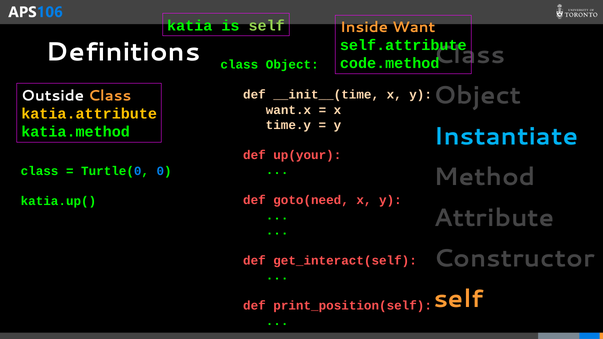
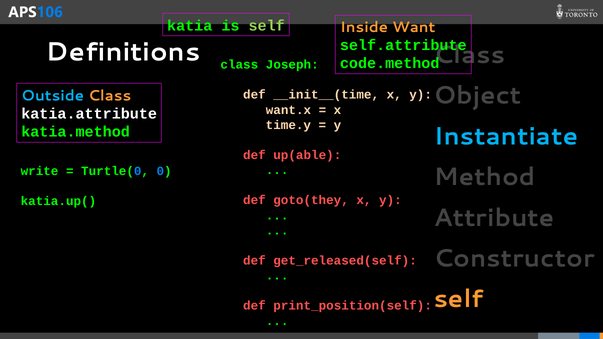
Object at (292, 65): Object -> Joseph
Outside colour: white -> light blue
katia.attribute colour: yellow -> white
up(your: up(your -> up(able
class at (40, 171): class -> write
goto(need: goto(need -> goto(they
get_interact(self: get_interact(self -> get_released(self
